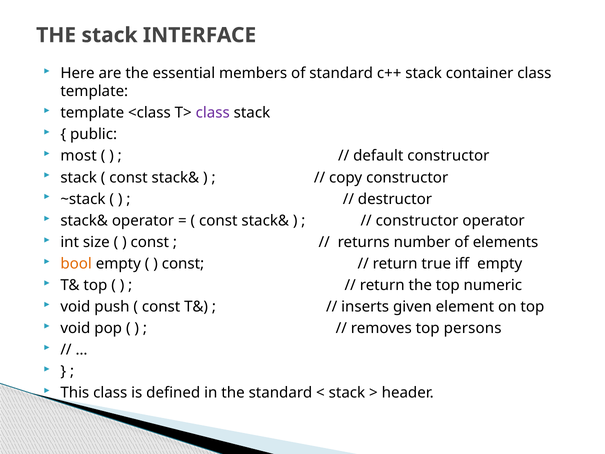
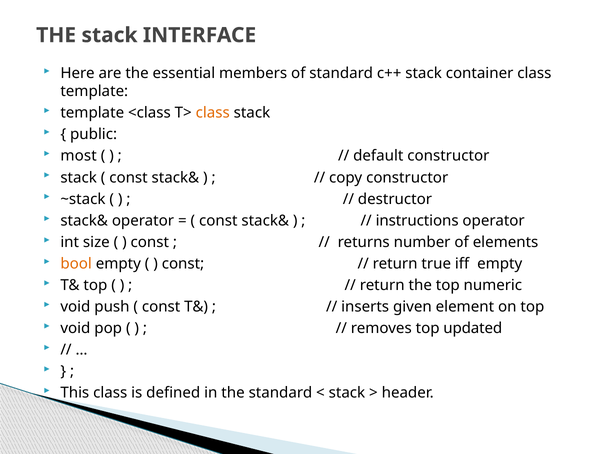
class at (213, 113) colour: purple -> orange
constructor at (417, 220): constructor -> instructions
persons: persons -> updated
